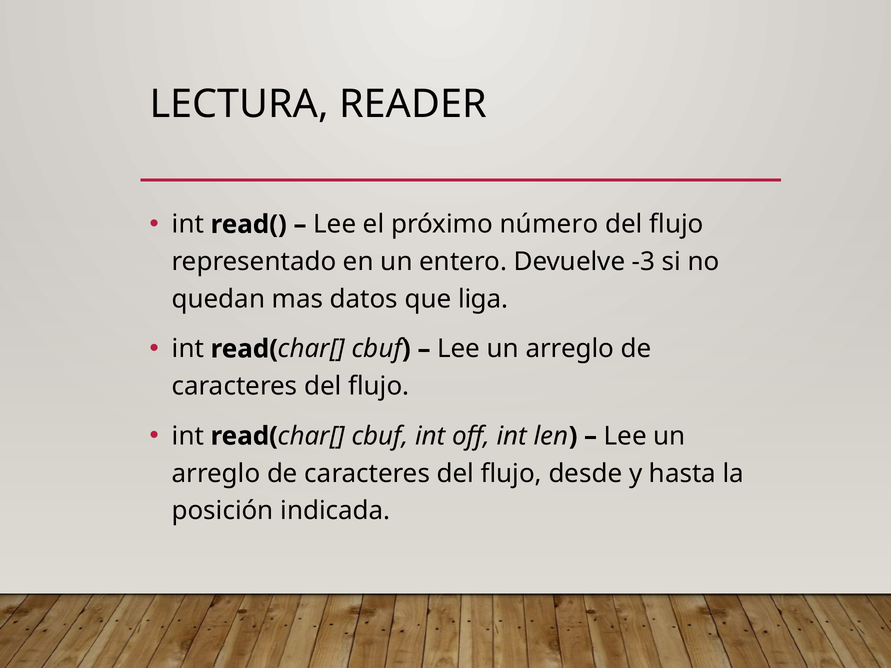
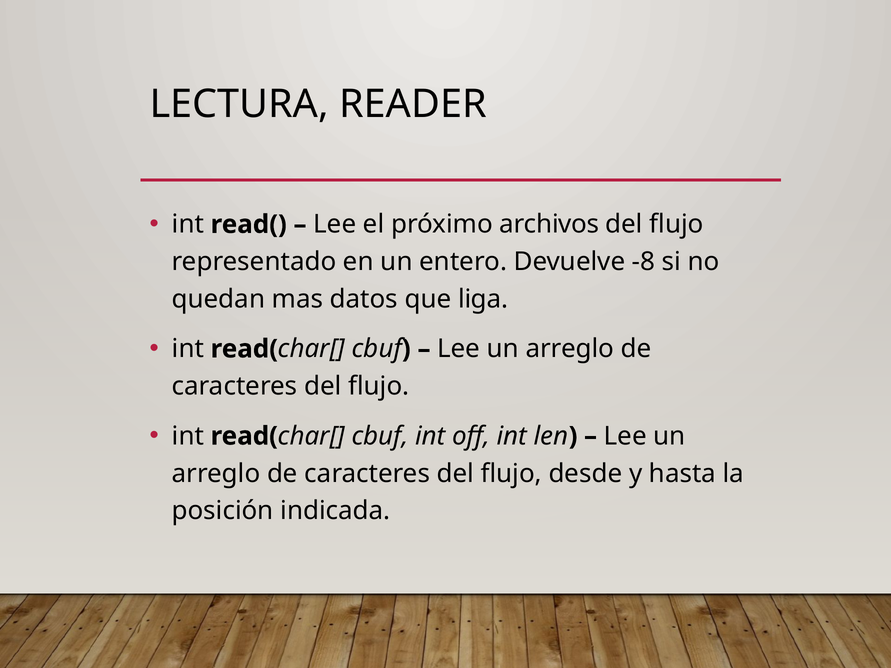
número: número -> archivos
-3: -3 -> -8
